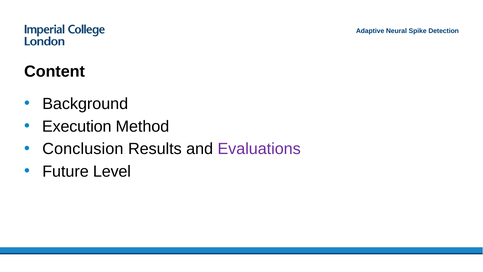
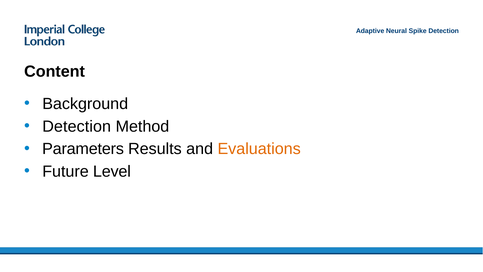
Execution at (77, 126): Execution -> Detection
Conclusion: Conclusion -> Parameters
Evaluations colour: purple -> orange
